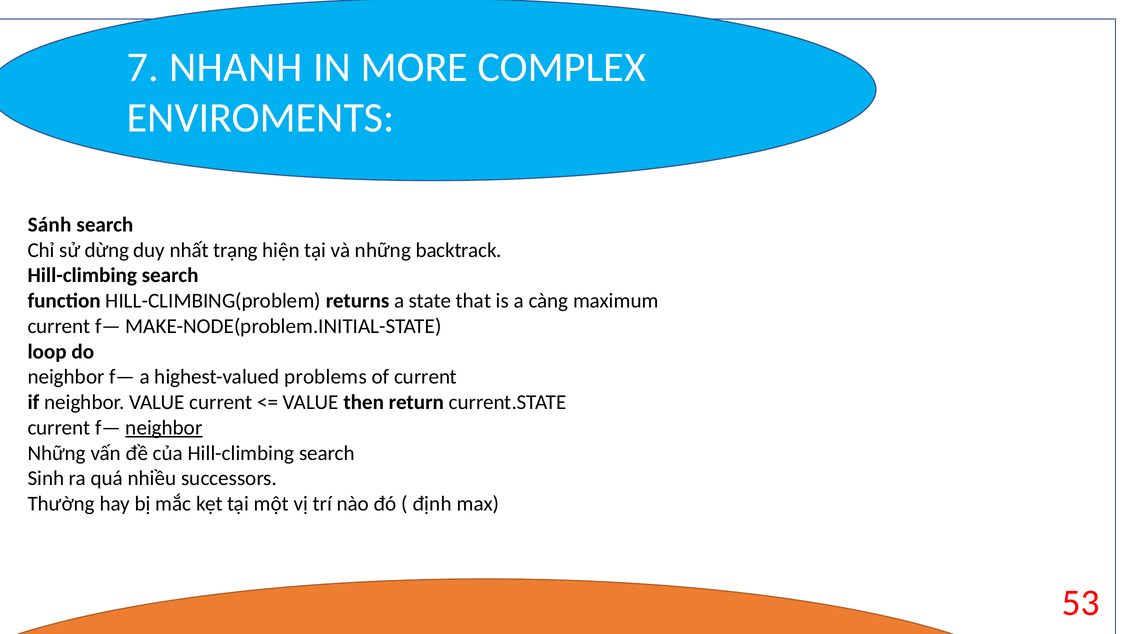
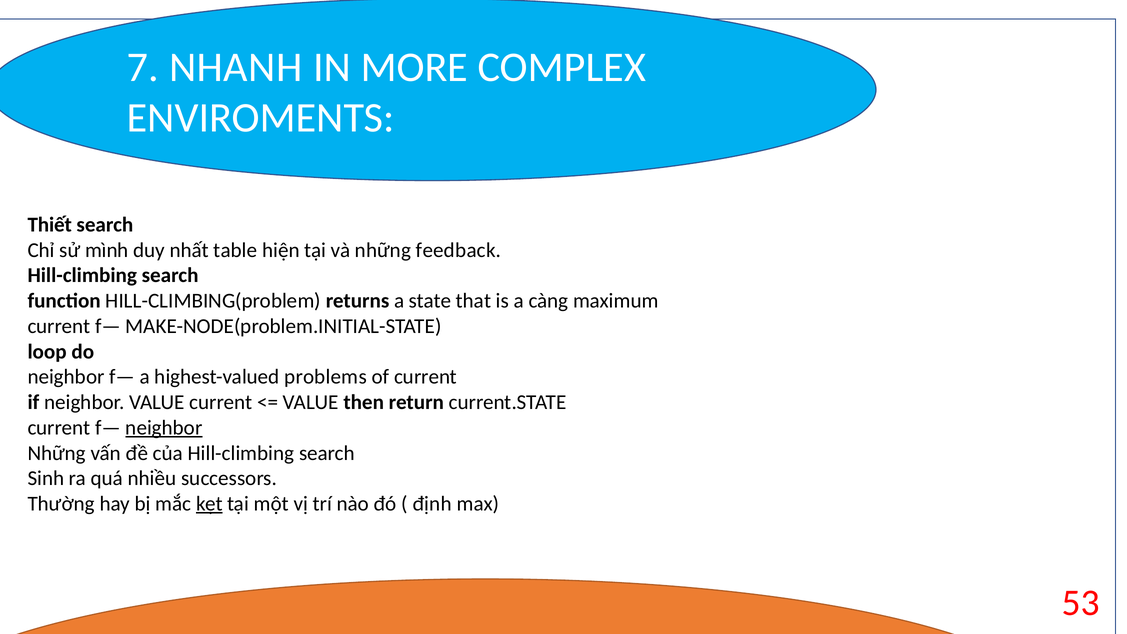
Sánh: Sánh -> Thiết
dừng: dừng -> mình
trạng: trạng -> table
backtrack: backtrack -> feedback
kẹt underline: none -> present
